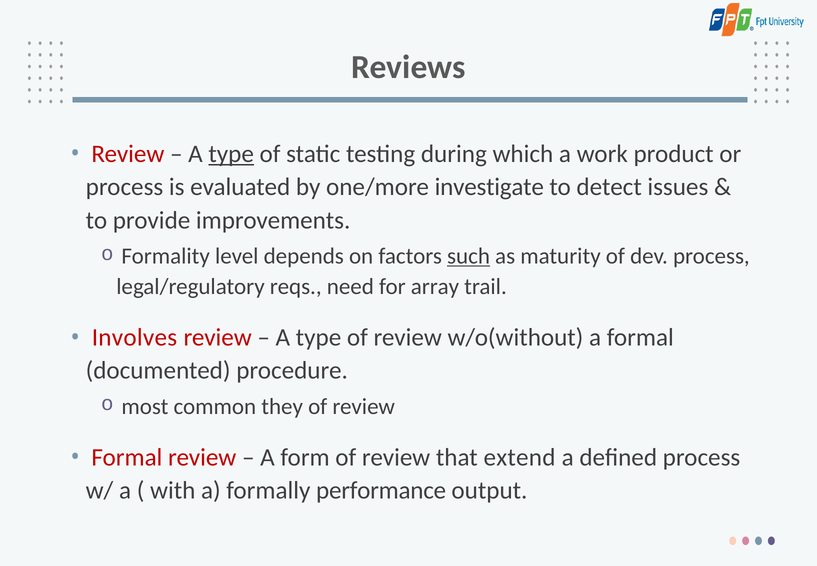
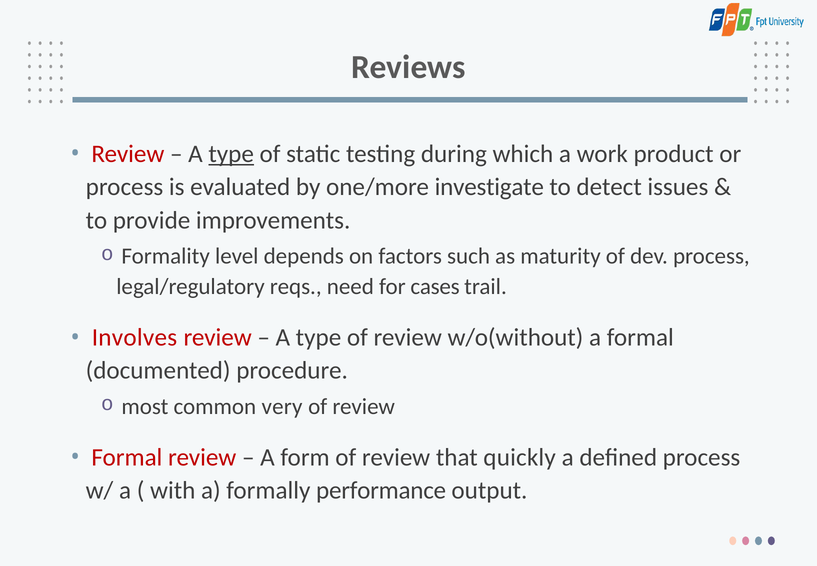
such underline: present -> none
array: array -> cases
they: they -> very
extend: extend -> quickly
